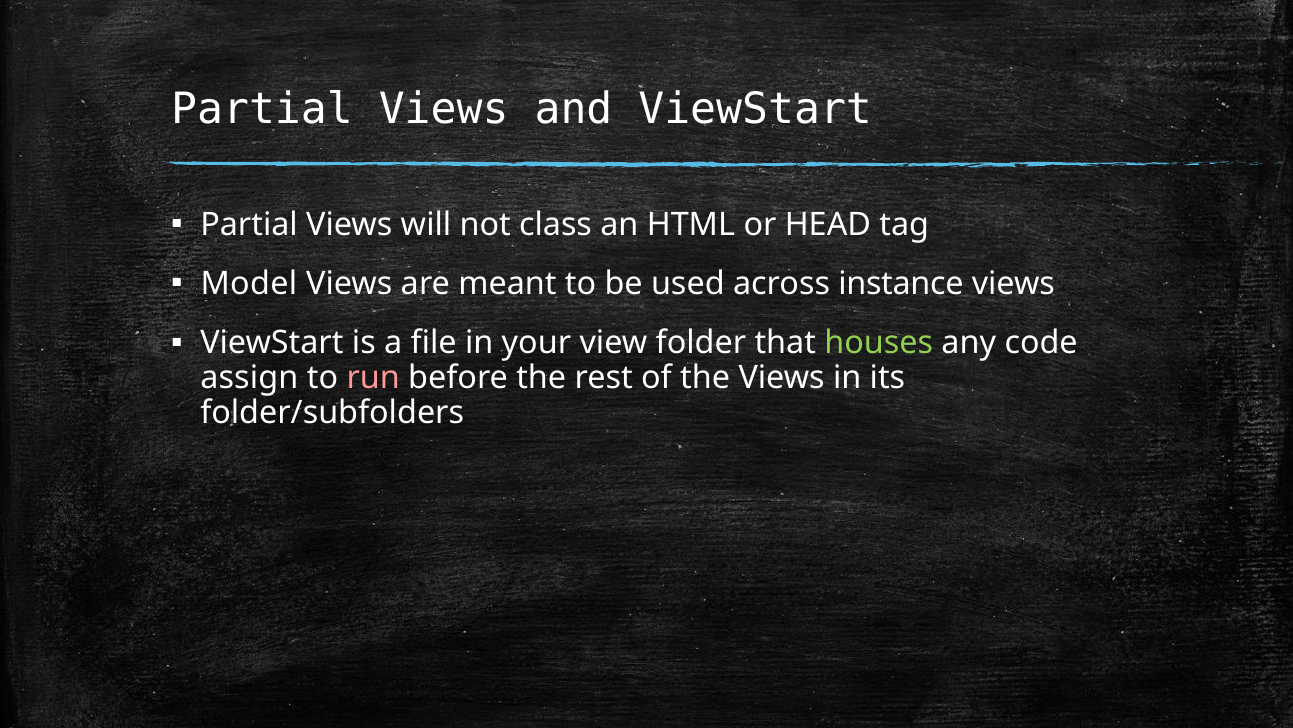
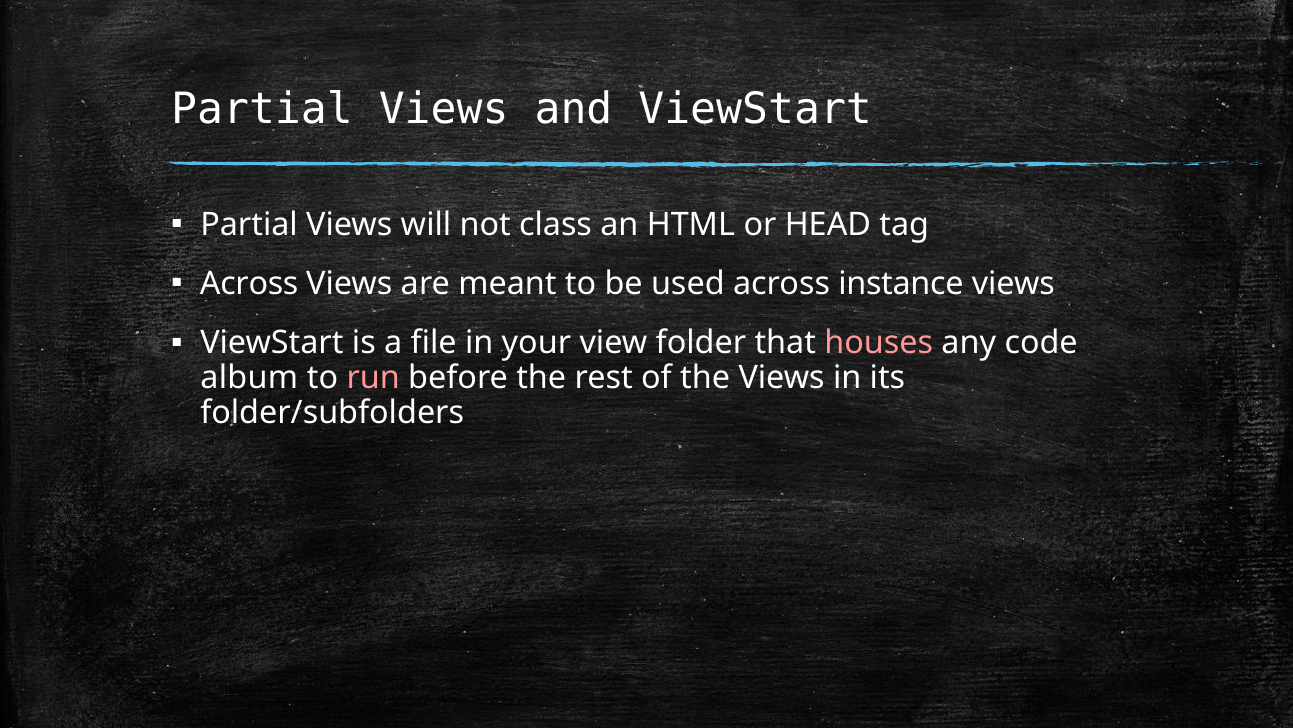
Model at (249, 283): Model -> Across
houses colour: light green -> pink
assign: assign -> album
